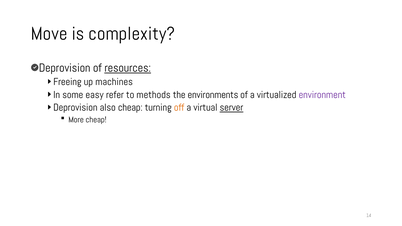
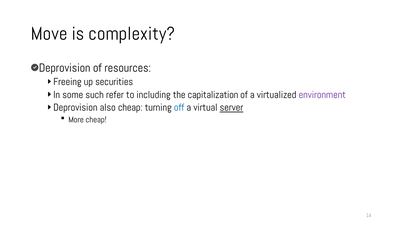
resources underline: present -> none
machines: machines -> securities
easy: easy -> such
methods: methods -> including
environments: environments -> capitalization
off colour: orange -> blue
